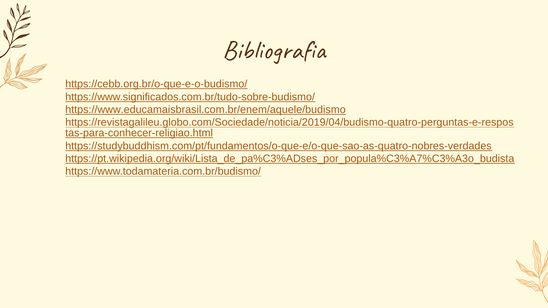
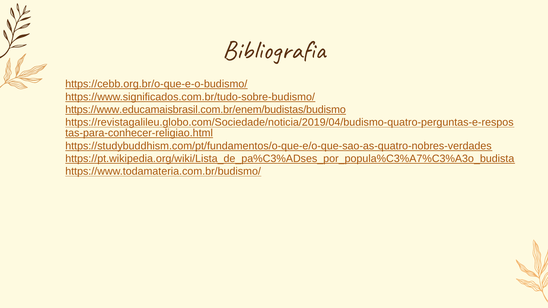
https://www.educamaisbrasil.com.br/enem/aquele/budismo: https://www.educamaisbrasil.com.br/enem/aquele/budismo -> https://www.educamaisbrasil.com.br/enem/budistas/budismo
